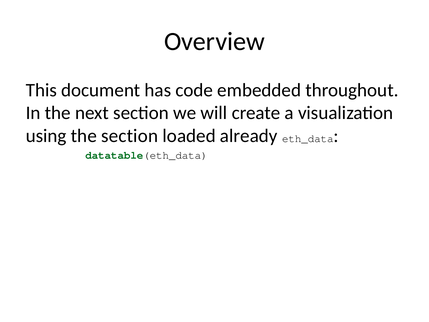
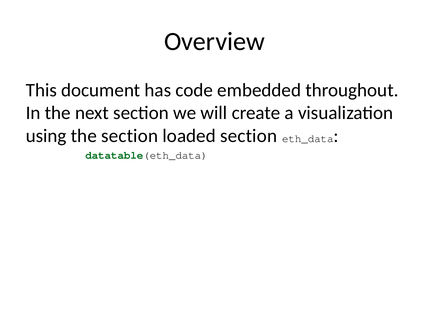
loaded already: already -> section
